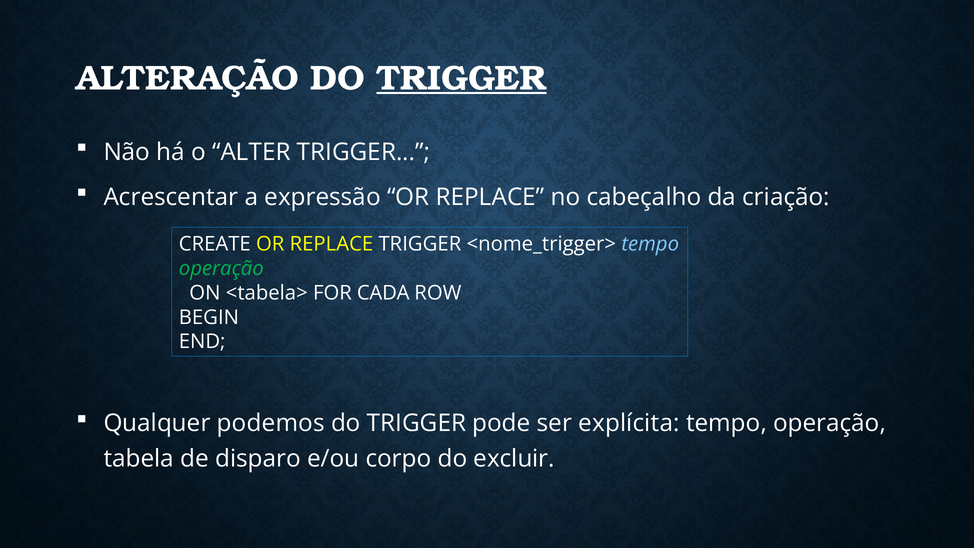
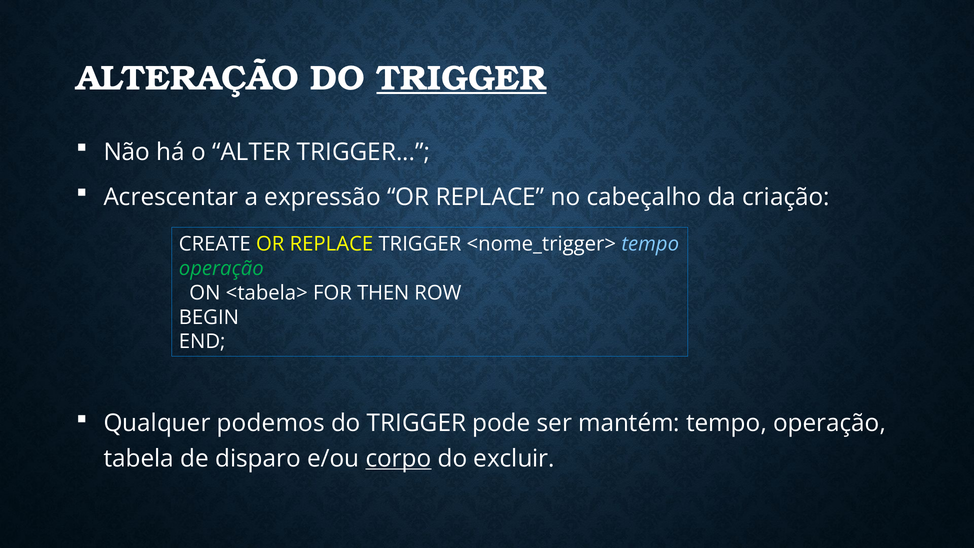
CADA: CADA -> THEN
explícita: explícita -> mantém
corpo underline: none -> present
